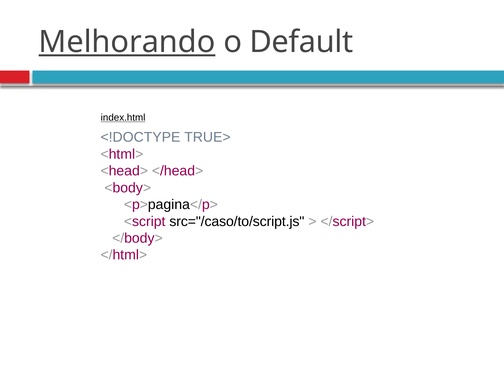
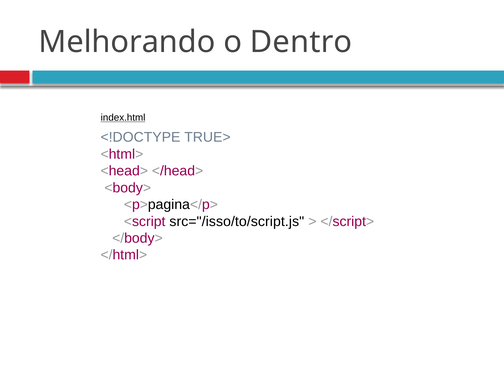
Melhorando underline: present -> none
Default: Default -> Dentro
src="/caso/to/script.js: src="/caso/to/script.js -> src="/isso/to/script.js
